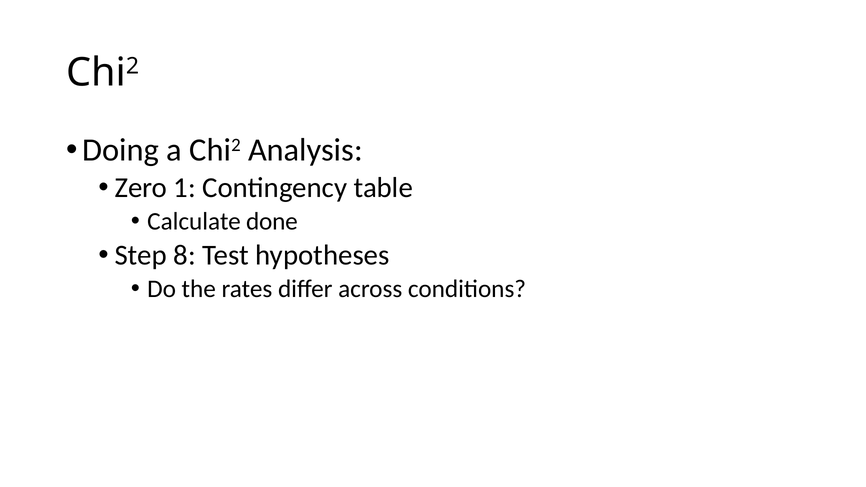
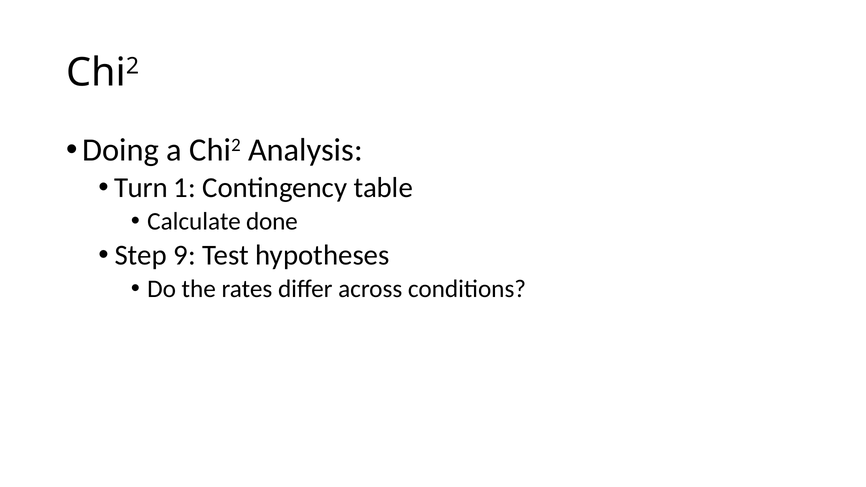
Zero: Zero -> Turn
8: 8 -> 9
